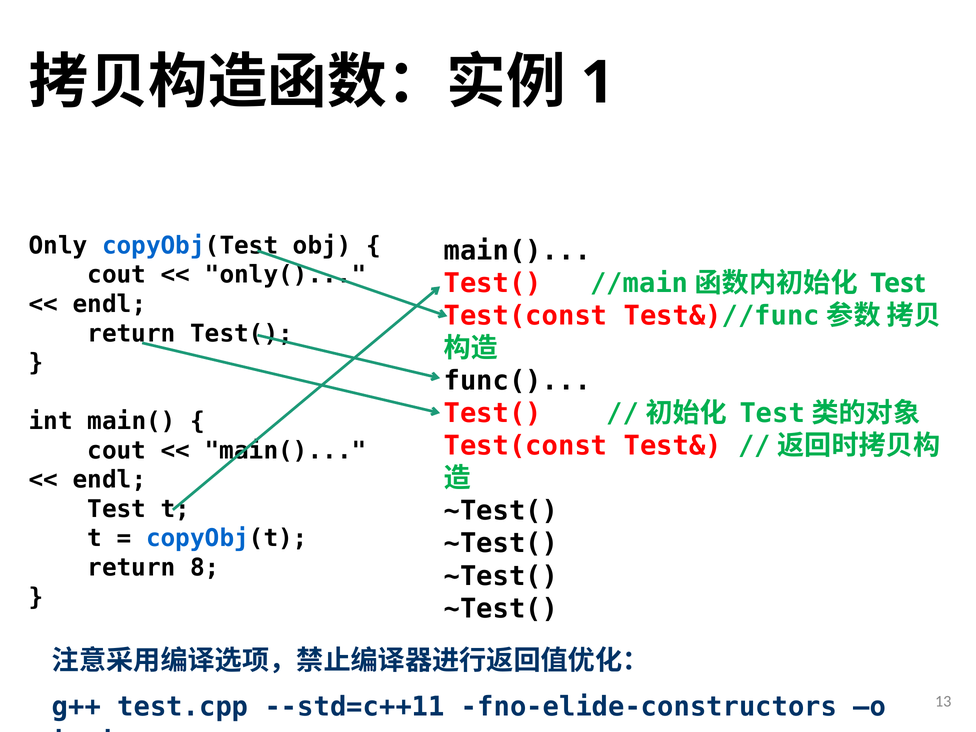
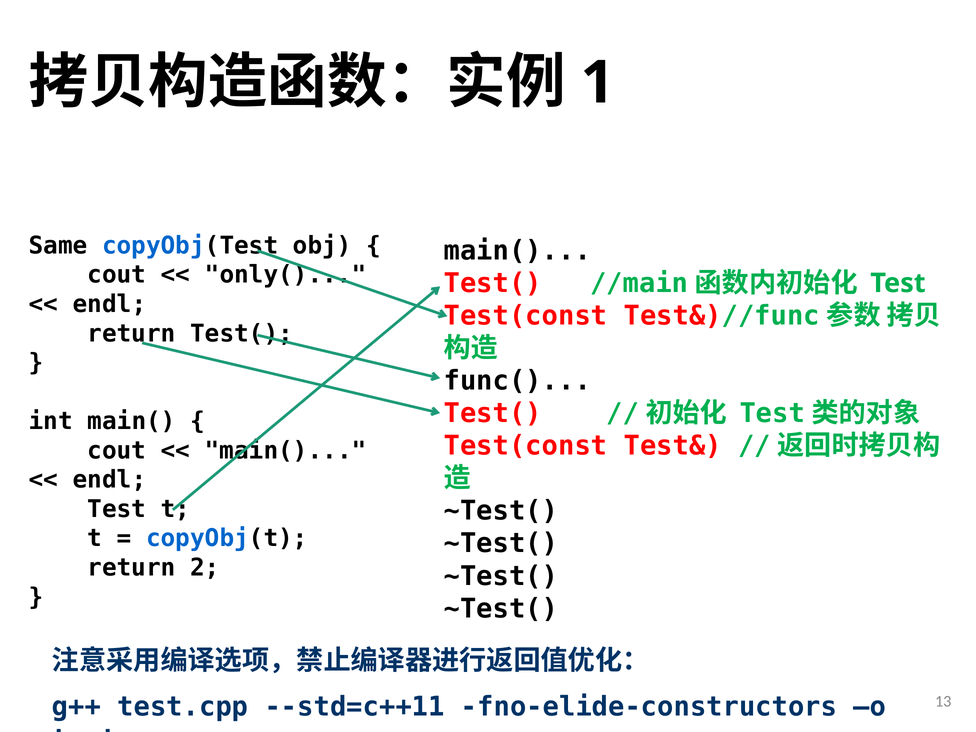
Only: Only -> Same
8: 8 -> 2
